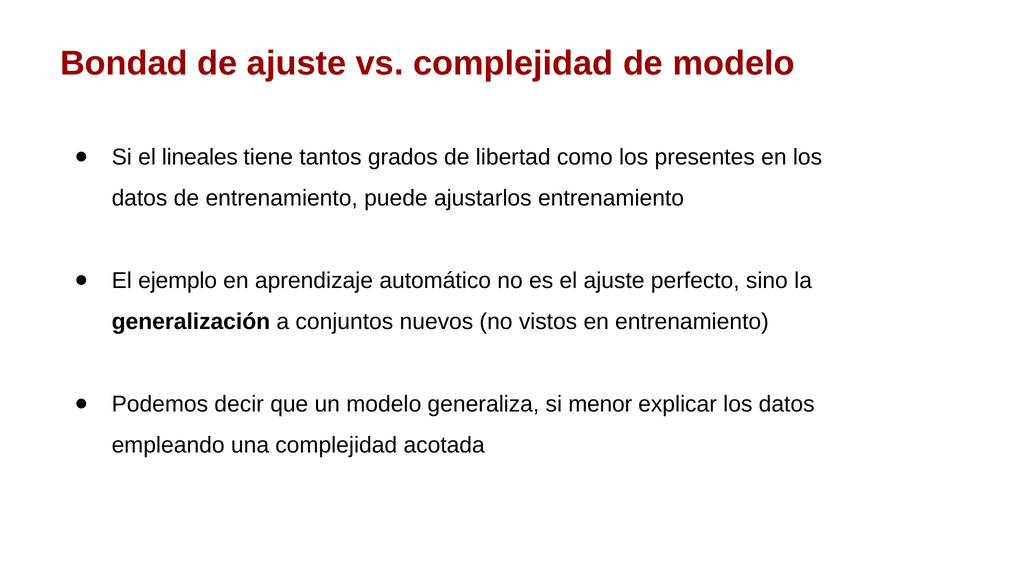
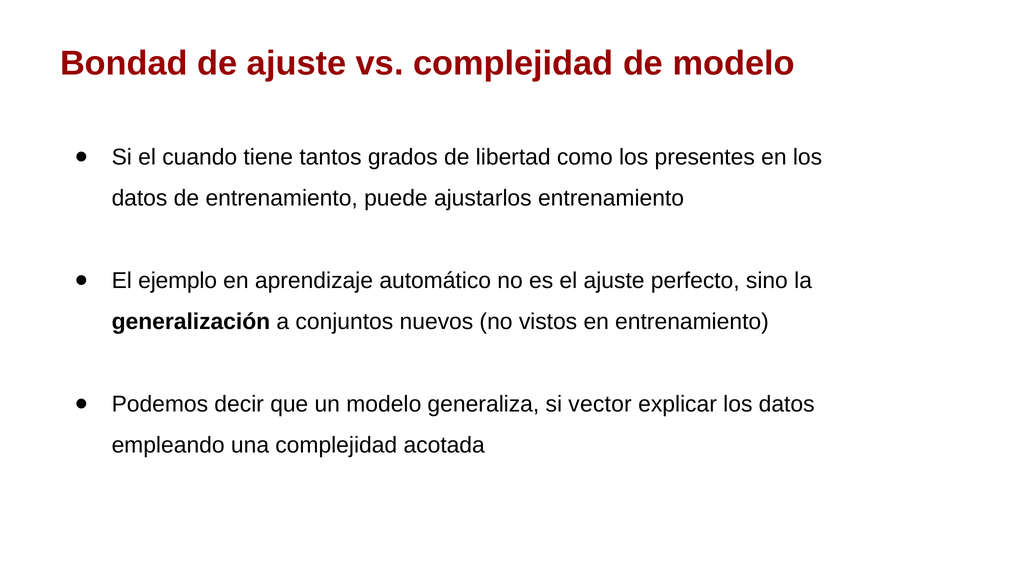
lineales: lineales -> cuando
menor: menor -> vector
